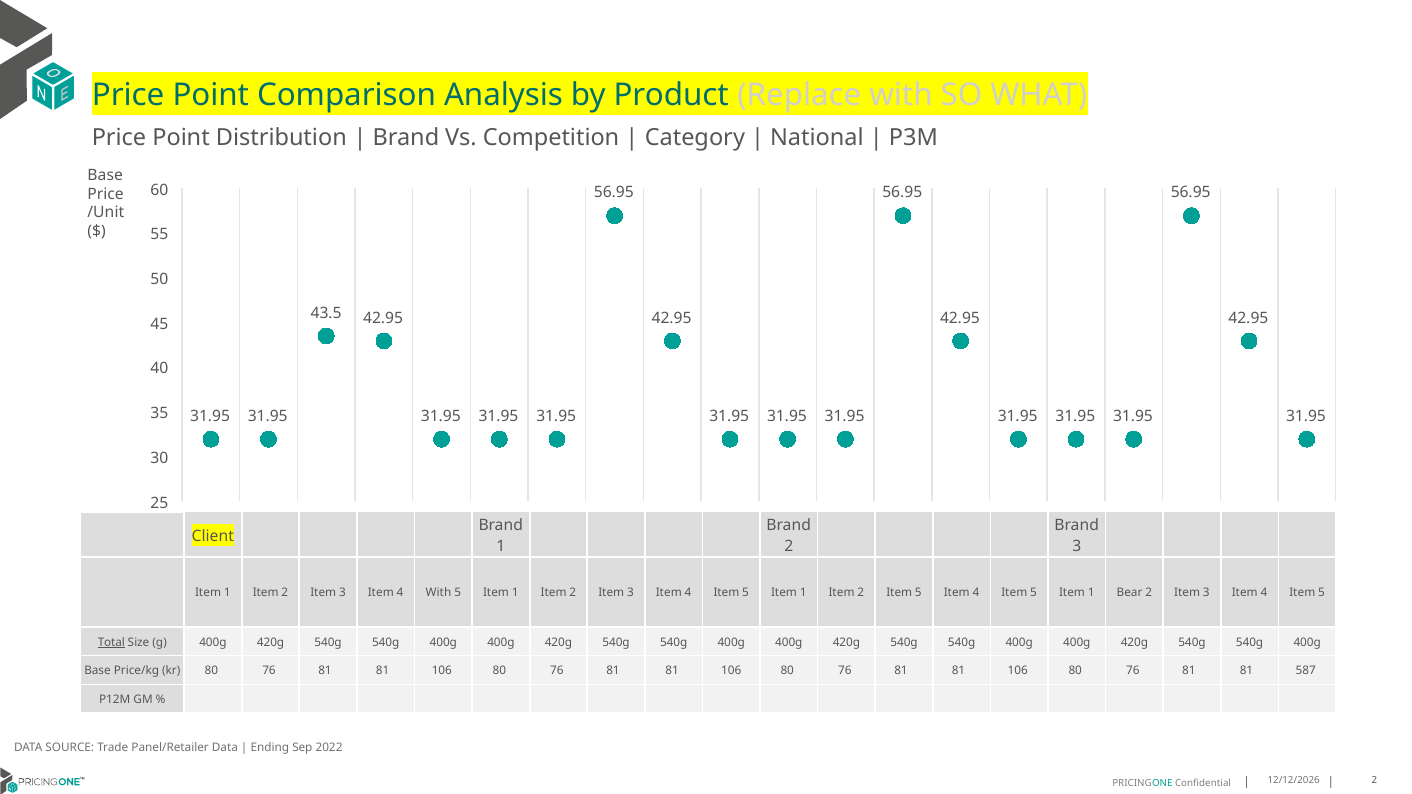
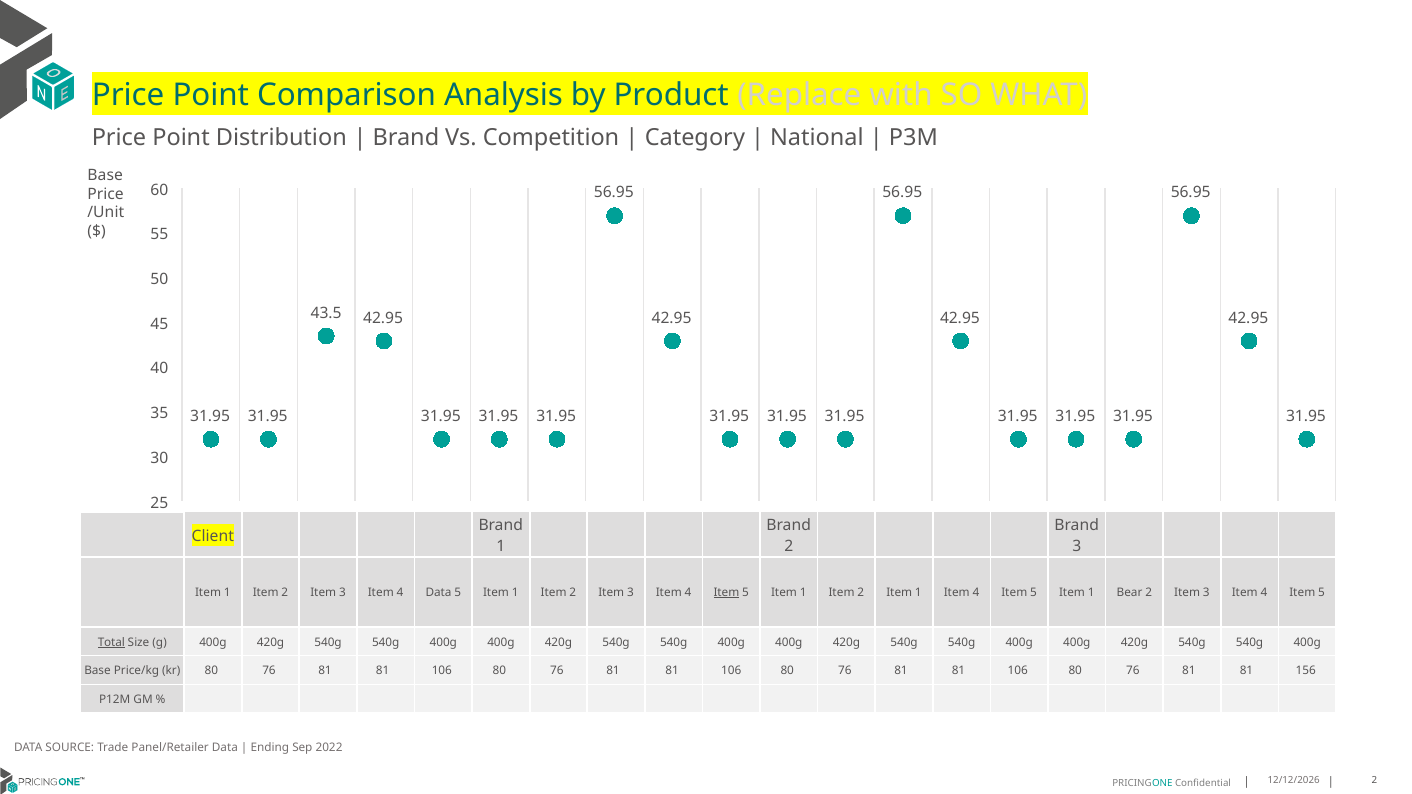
4 With: With -> Data
Item at (726, 593) underline: none -> present
2 Item 5: 5 -> 1
587: 587 -> 156
